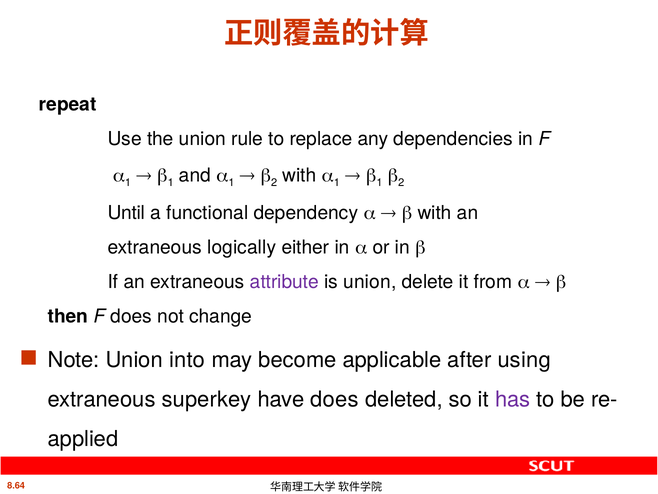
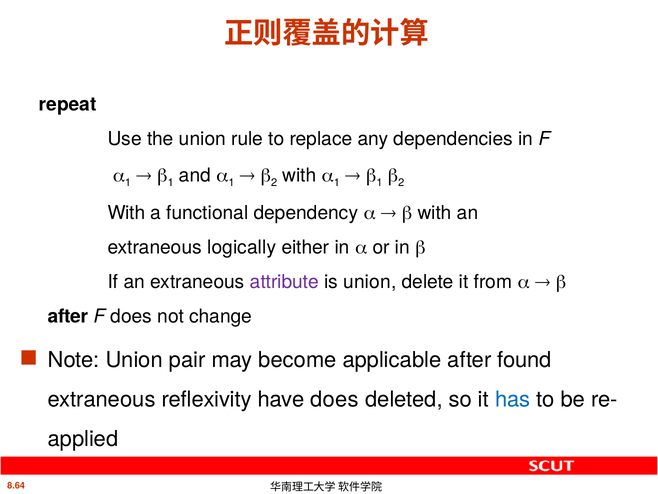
Until at (126, 213): Until -> With
then at (68, 316): then -> after
into: into -> pair
using: using -> found
superkey: superkey -> reflexivity
has colour: purple -> blue
